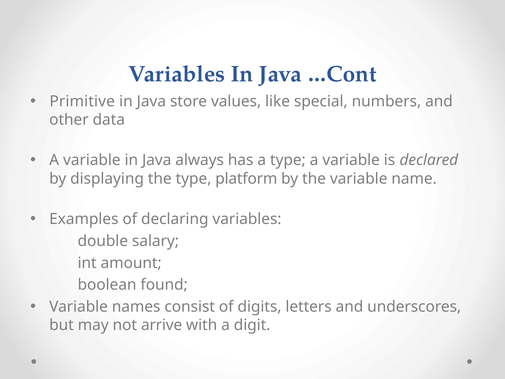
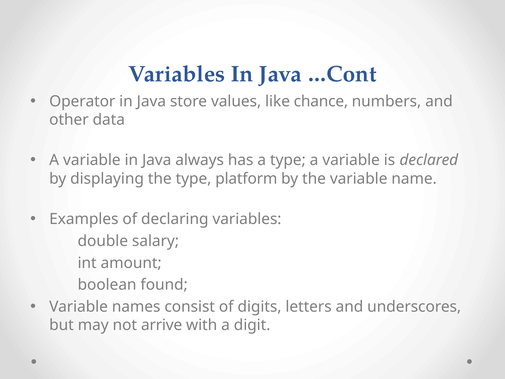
Primitive: Primitive -> Operator
special: special -> chance
